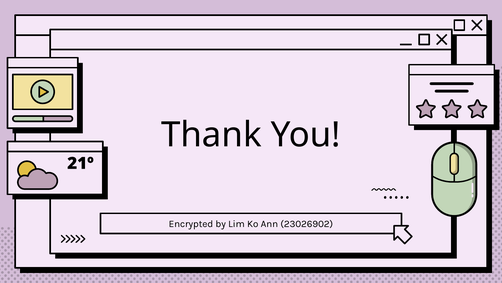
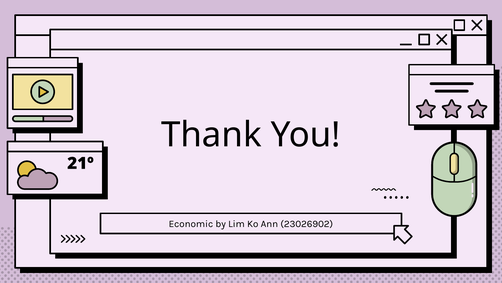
Encrypted: Encrypted -> Economic
